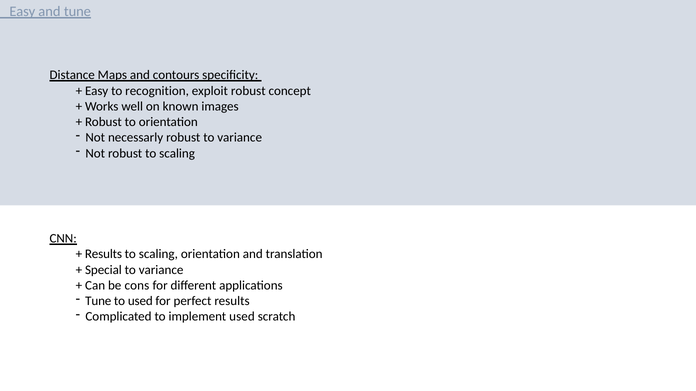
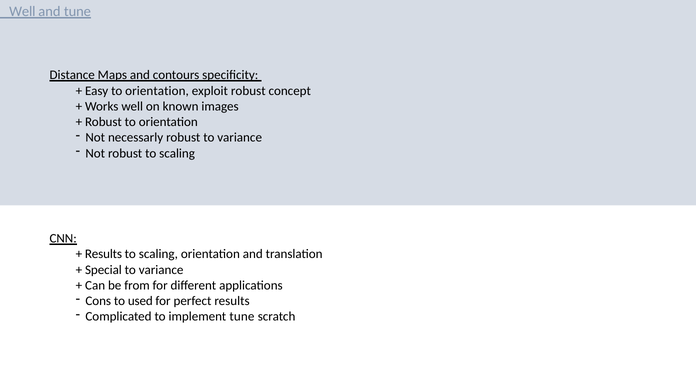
Easy at (22, 12): Easy -> Well
Easy to recognition: recognition -> orientation
cons: cons -> from
Tune at (98, 301): Tune -> Cons
implement used: used -> tune
